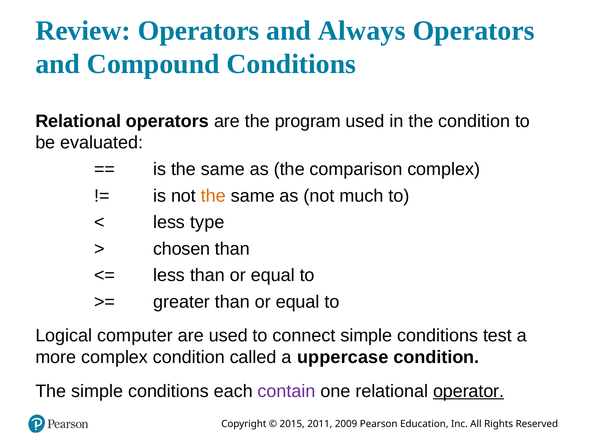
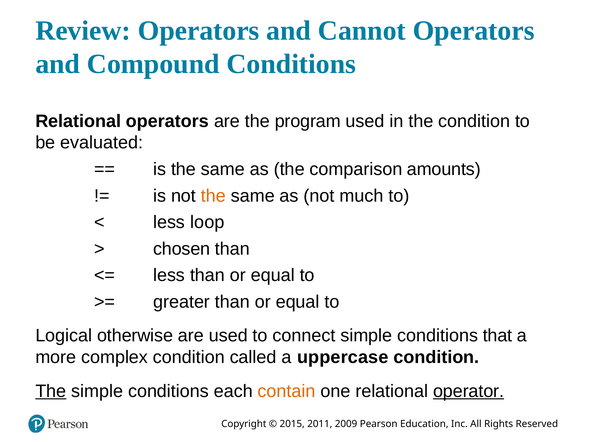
Always: Always -> Cannot
comparison complex: complex -> amounts
type: type -> loop
computer: computer -> otherwise
test: test -> that
The at (51, 391) underline: none -> present
contain colour: purple -> orange
